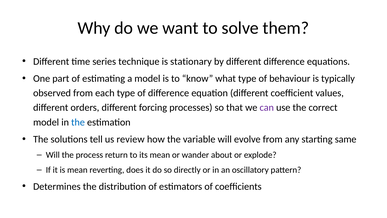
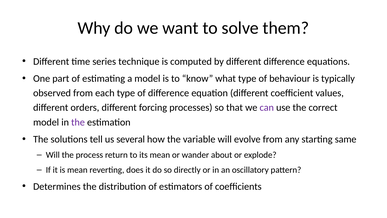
stationary: stationary -> computed
the at (78, 122) colour: blue -> purple
review: review -> several
